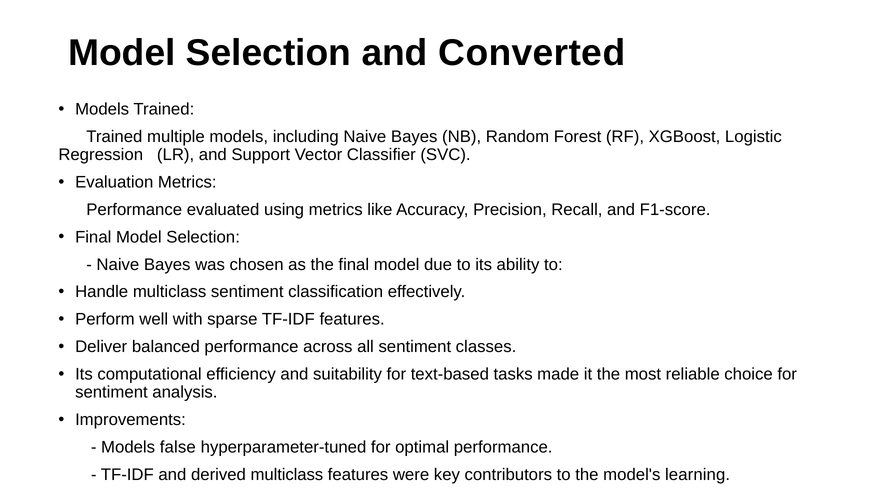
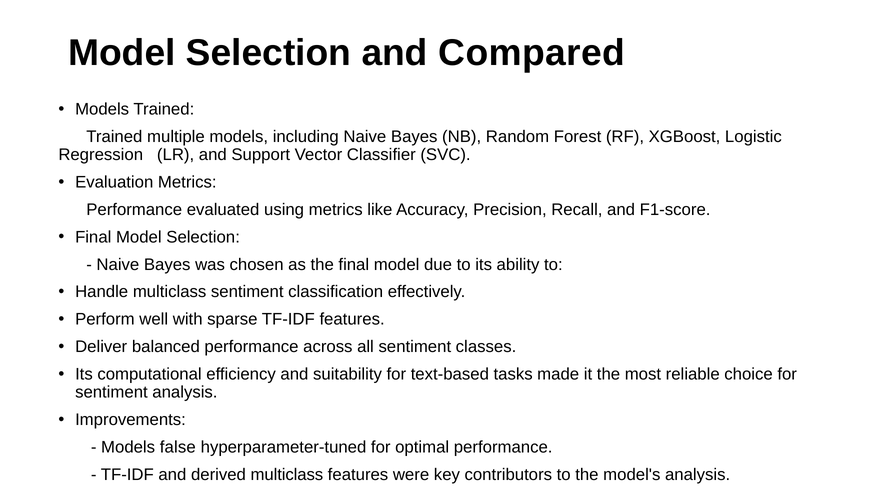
Converted: Converted -> Compared
model's learning: learning -> analysis
